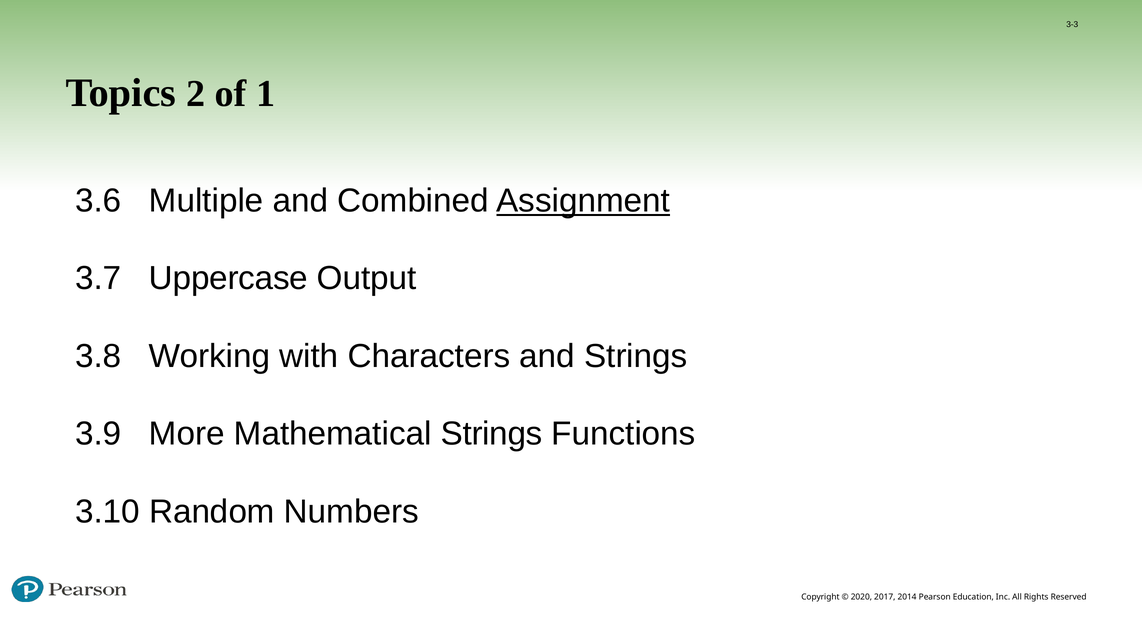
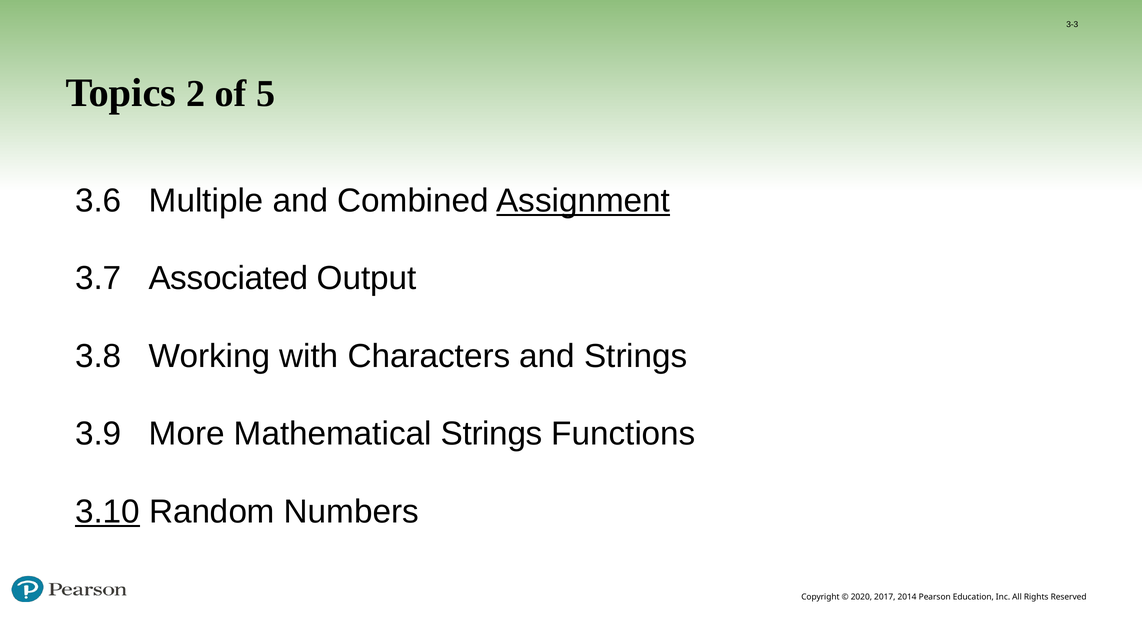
1: 1 -> 5
Uppercase: Uppercase -> Associated
3.10 underline: none -> present
